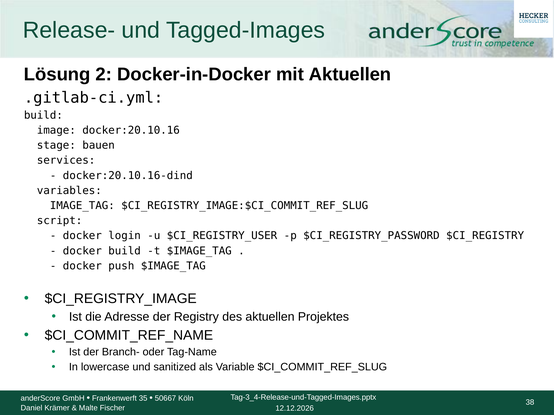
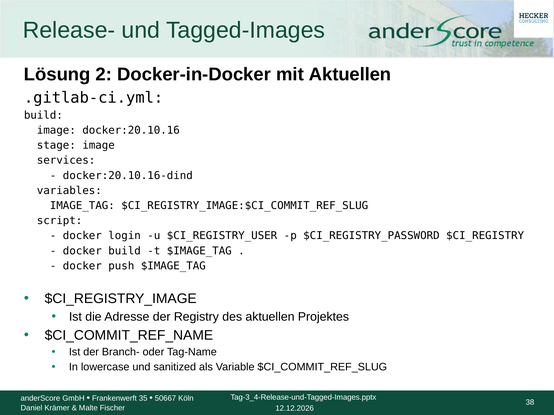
stage bauen: bauen -> image
